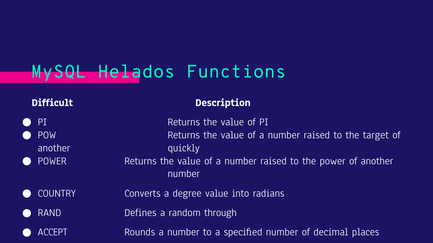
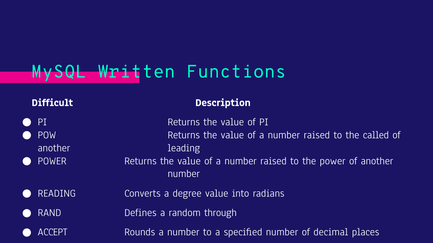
Helados: Helados -> Written
target: target -> called
quickly: quickly -> leading
COUNTRY: COUNTRY -> READING
